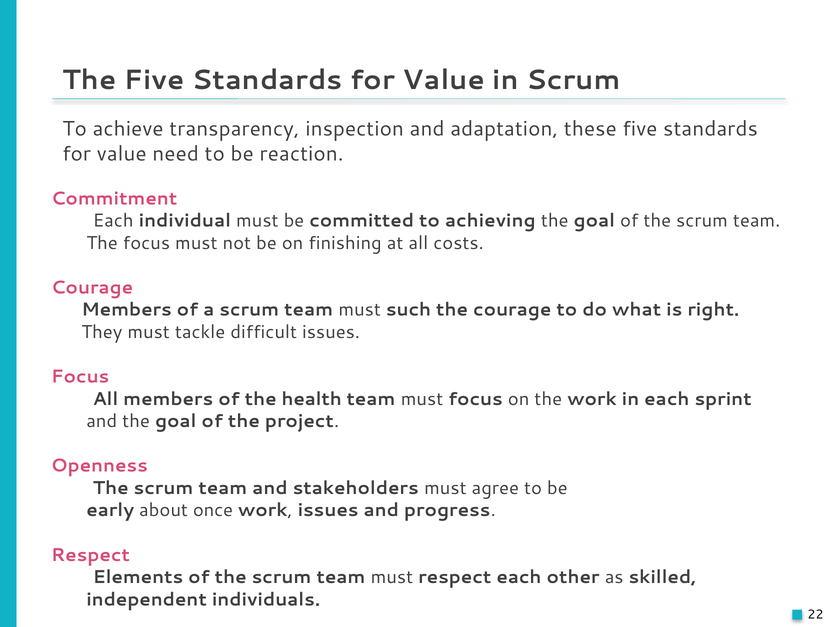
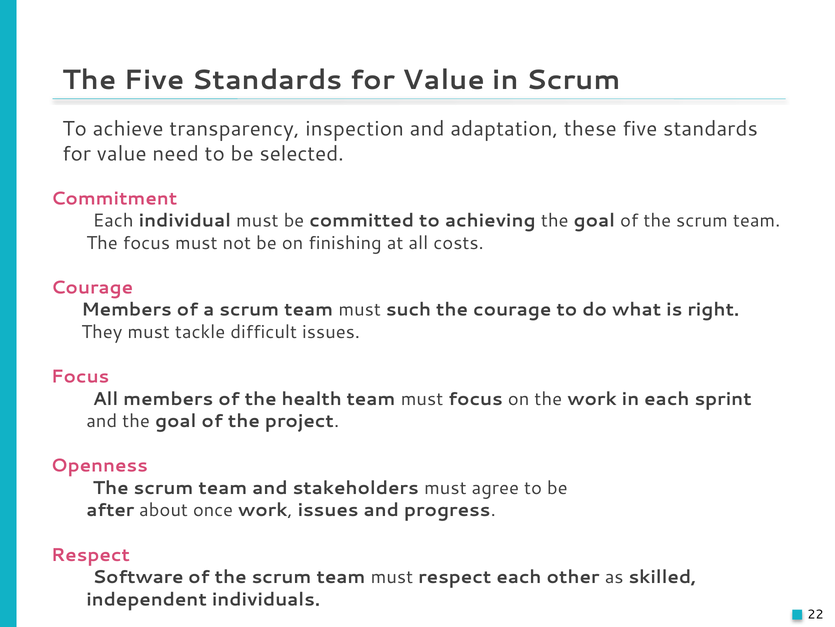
reaction: reaction -> selected
early: early -> after
Elements: Elements -> Software
